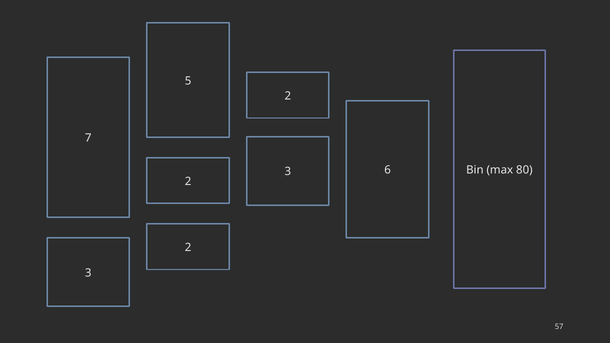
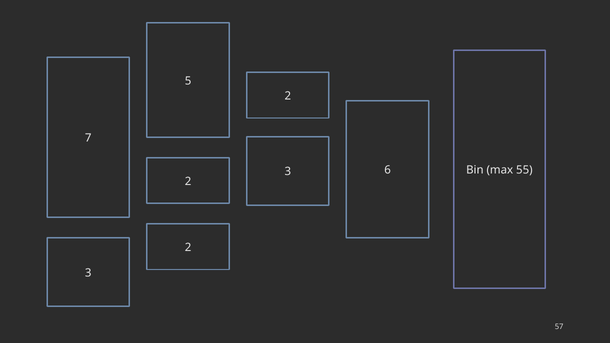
80: 80 -> 55
